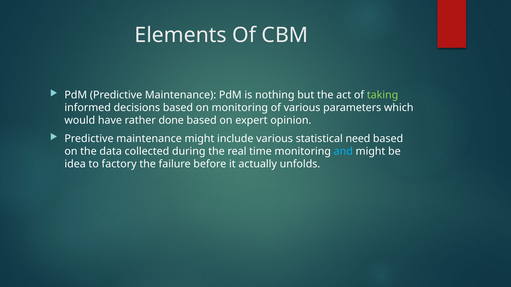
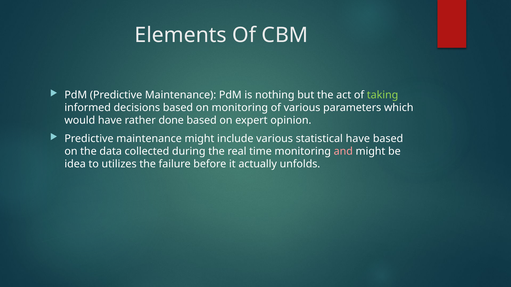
statistical need: need -> have
and colour: light blue -> pink
factory: factory -> utilizes
